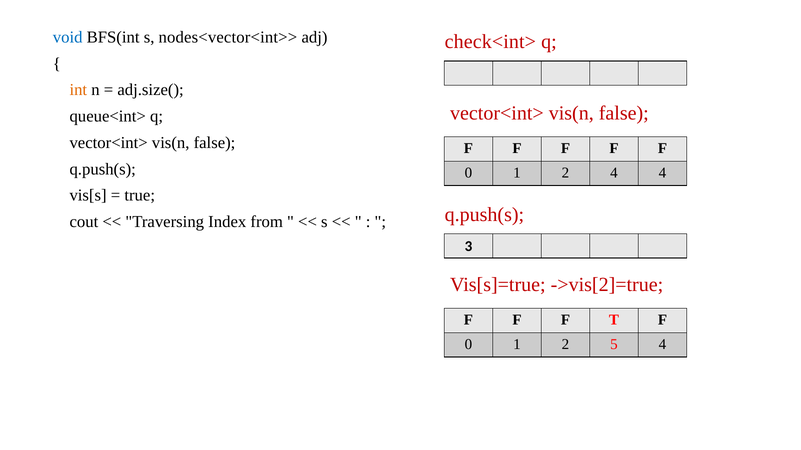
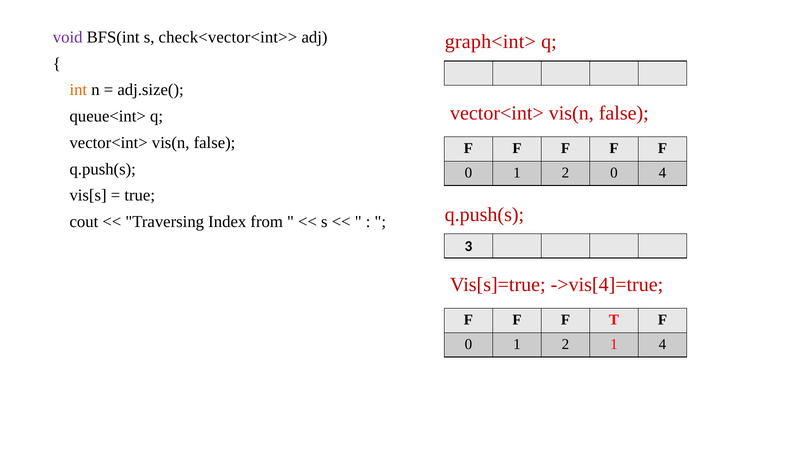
void colour: blue -> purple
nodes<vector<int>>: nodes<vector<int>> -> check<vector<int>>
check<int>: check<int> -> graph<int>
2 4: 4 -> 0
->vis[2]=true: ->vis[2]=true -> ->vis[4]=true
2 5: 5 -> 1
